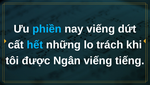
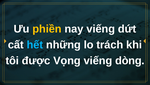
phiền colour: light blue -> yellow
Ngân: Ngân -> Vọng
tiếng: tiếng -> dòng
